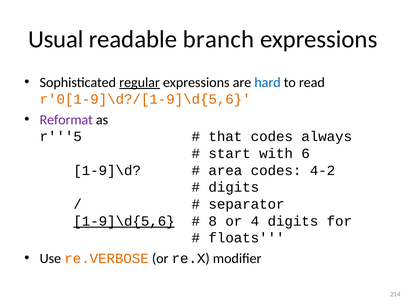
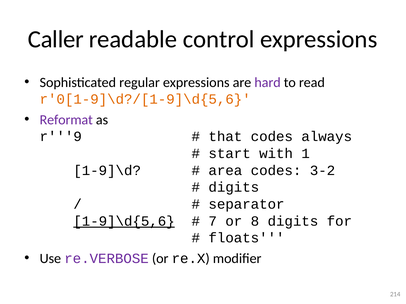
Usual: Usual -> Caller
branch: branch -> control
regular underline: present -> none
hard colour: blue -> purple
r'''5: r'''5 -> r'''9
6: 6 -> 1
4-2: 4-2 -> 3-2
8: 8 -> 7
4: 4 -> 8
re.VERBOSE colour: orange -> purple
